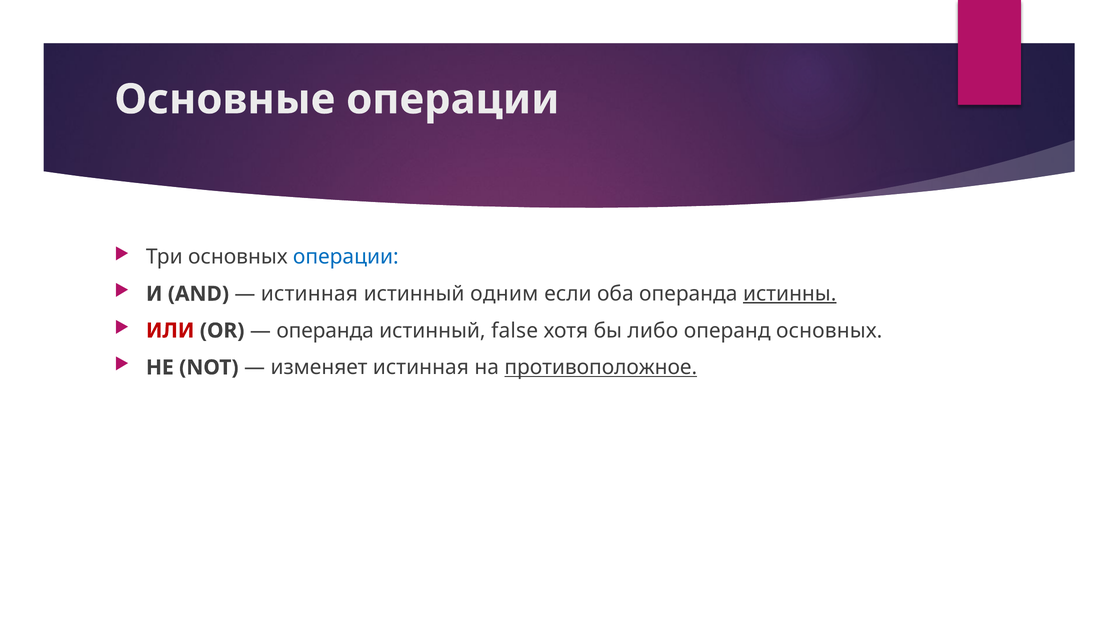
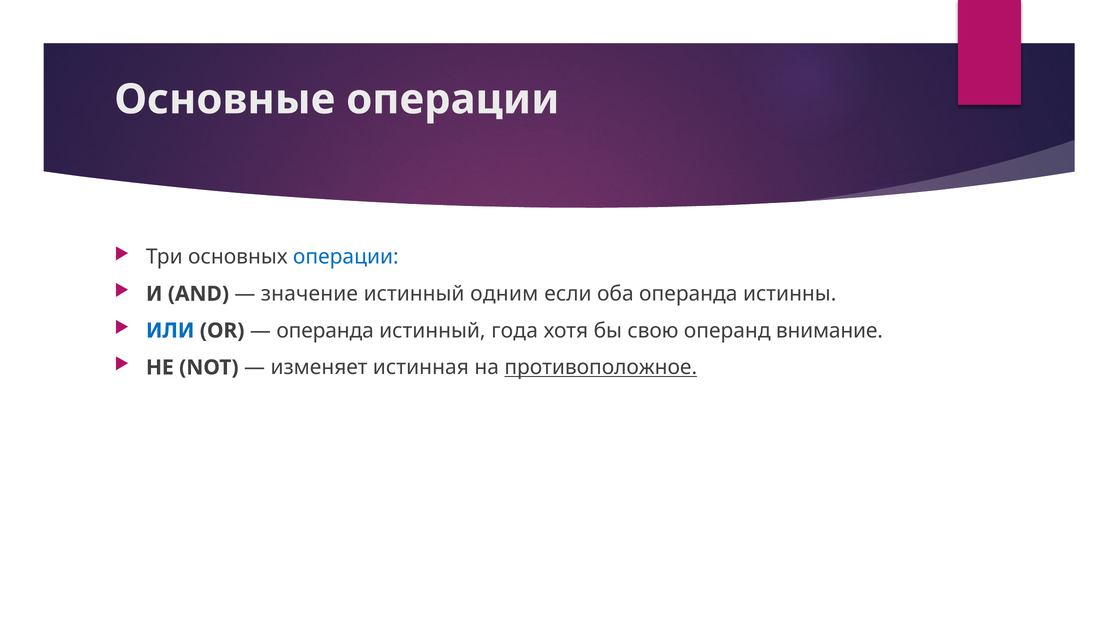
истинная at (309, 294): истинная -> значение
истинны underline: present -> none
ИЛИ colour: red -> blue
false: false -> года
либо: либо -> свою
операнд основных: основных -> внимание
